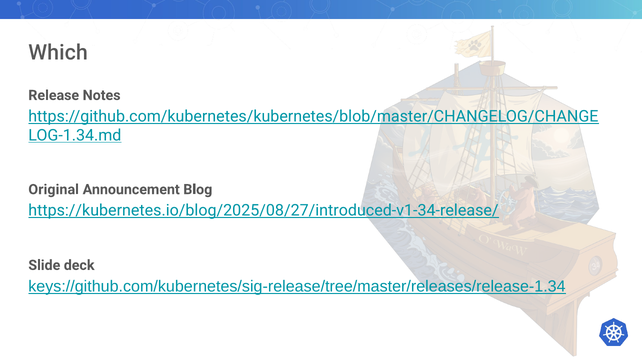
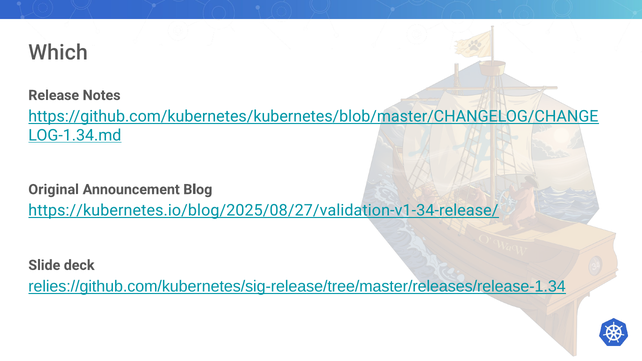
https://kubernetes.io/blog/2025/08/27/introduced-v1-34-release/: https://kubernetes.io/blog/2025/08/27/introduced-v1-34-release/ -> https://kubernetes.io/blog/2025/08/27/validation-v1-34-release/
keys://github.com/kubernetes/sig-release/tree/master/releases/release-1.34: keys://github.com/kubernetes/sig-release/tree/master/releases/release-1.34 -> relies://github.com/kubernetes/sig-release/tree/master/releases/release-1.34
